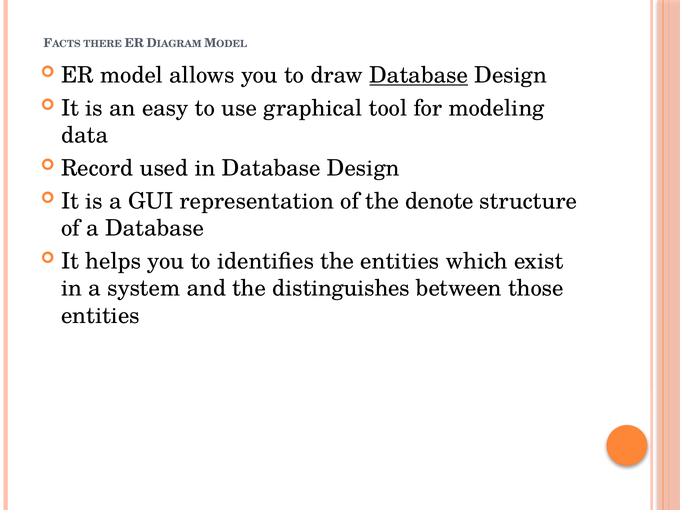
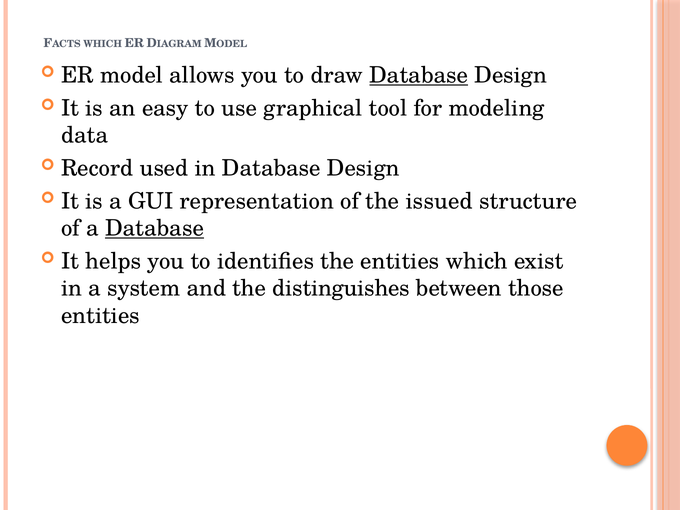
FACTS THERE: THERE -> WHICH
denote: denote -> issued
Database at (155, 228) underline: none -> present
